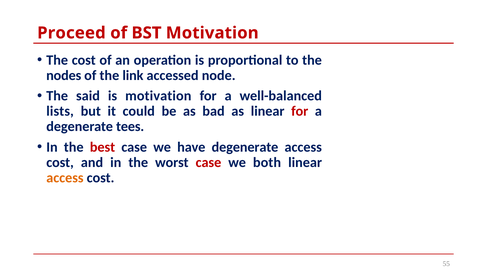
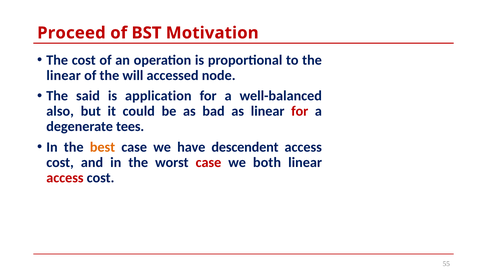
nodes at (64, 75): nodes -> linear
link: link -> will
is motivation: motivation -> application
lists: lists -> also
best colour: red -> orange
have degenerate: degenerate -> descendent
access at (65, 178) colour: orange -> red
